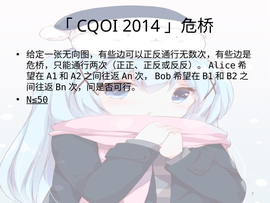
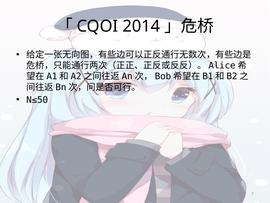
N≤50 underline: present -> none
